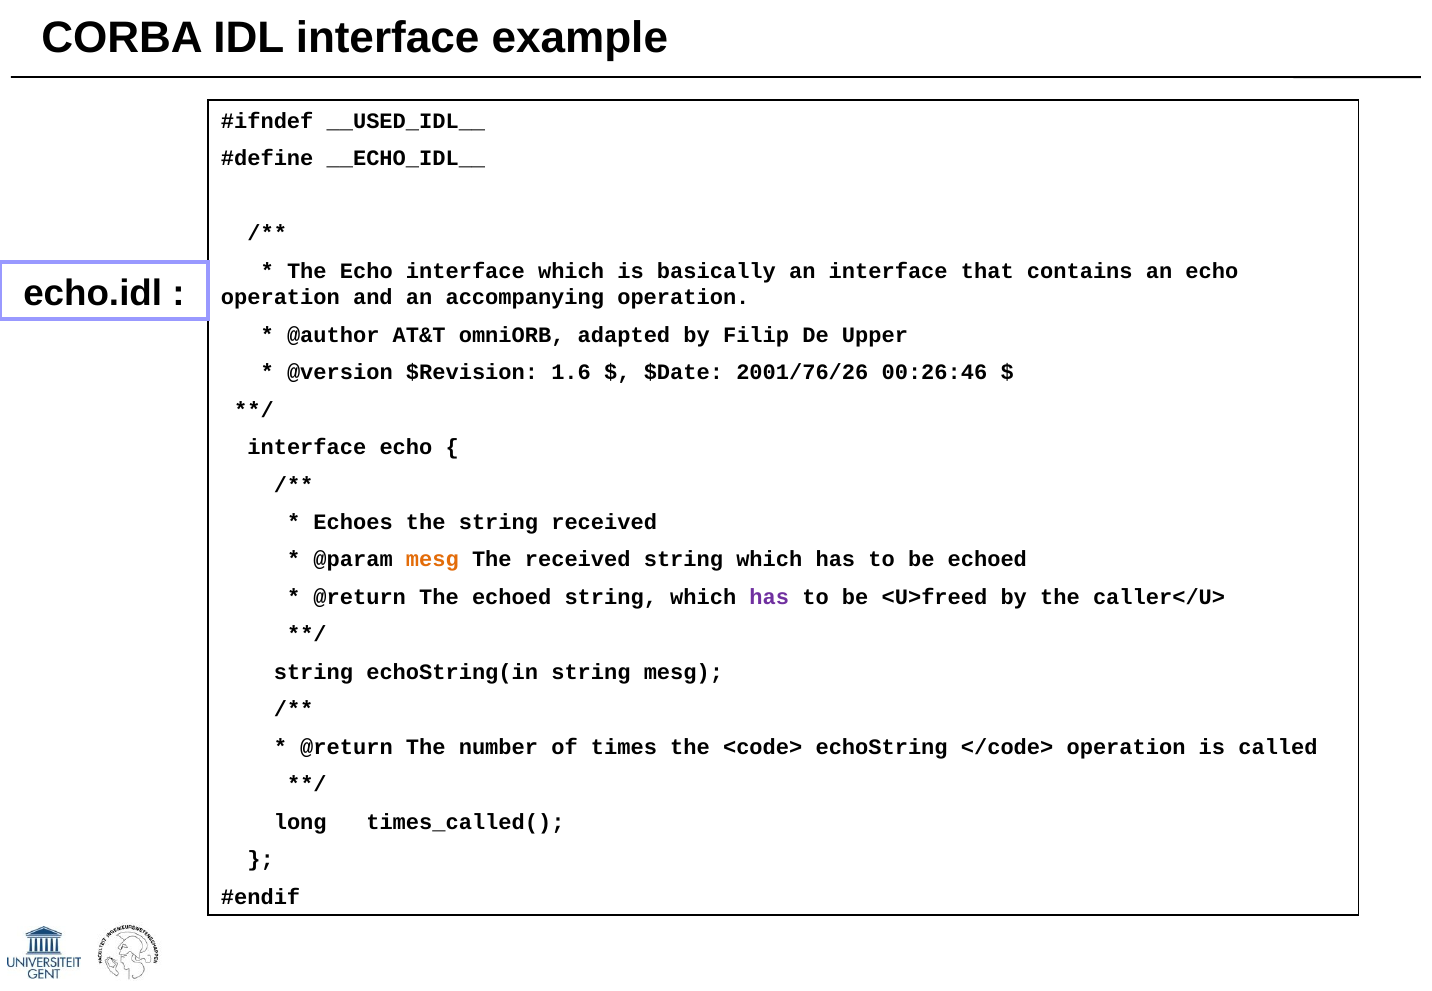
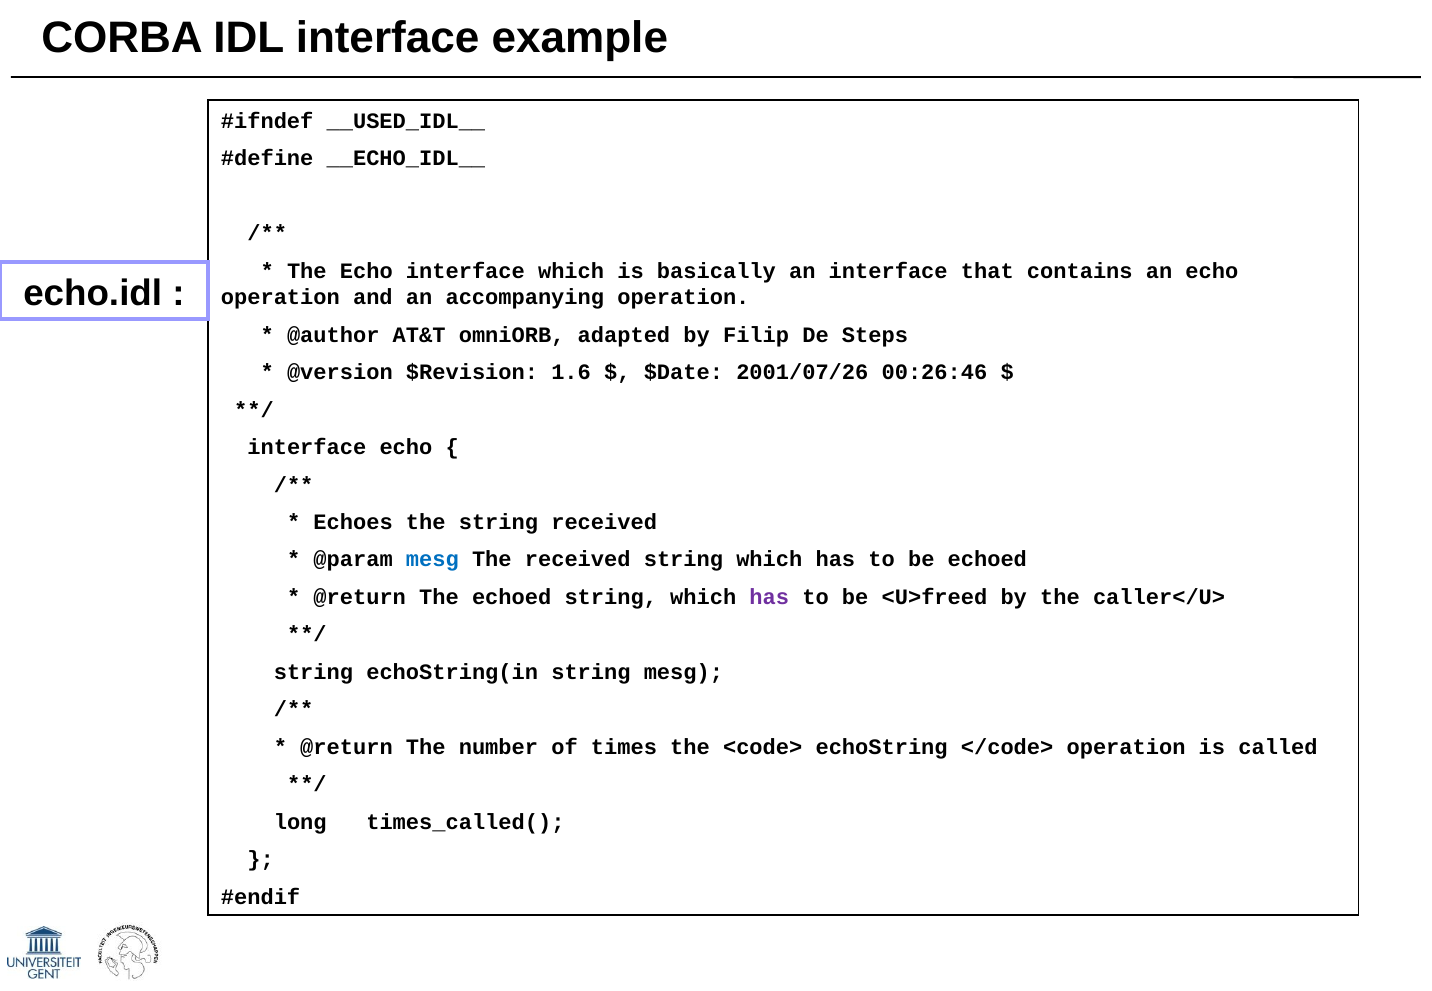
Upper: Upper -> Steps
2001/76/26: 2001/76/26 -> 2001/07/26
mesg at (432, 560) colour: orange -> blue
